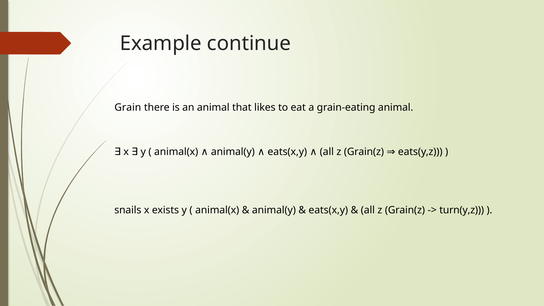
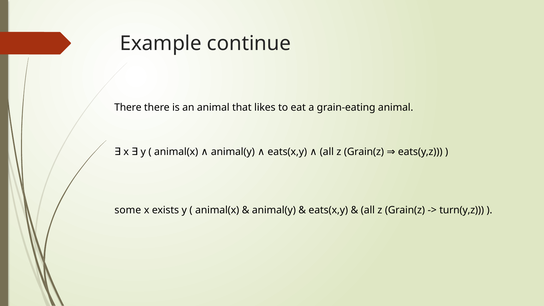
Grain at (128, 108): Grain -> There
snails: snails -> some
